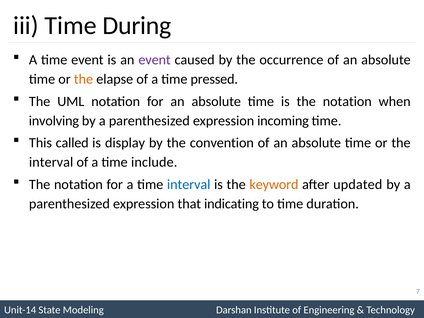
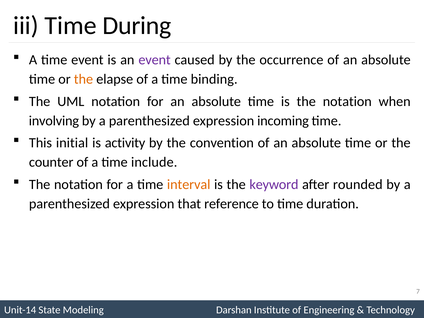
pressed: pressed -> binding
called: called -> initial
display: display -> activity
interval at (51, 162): interval -> counter
interval at (189, 184) colour: blue -> orange
keyword colour: orange -> purple
updated: updated -> rounded
indicating: indicating -> reference
